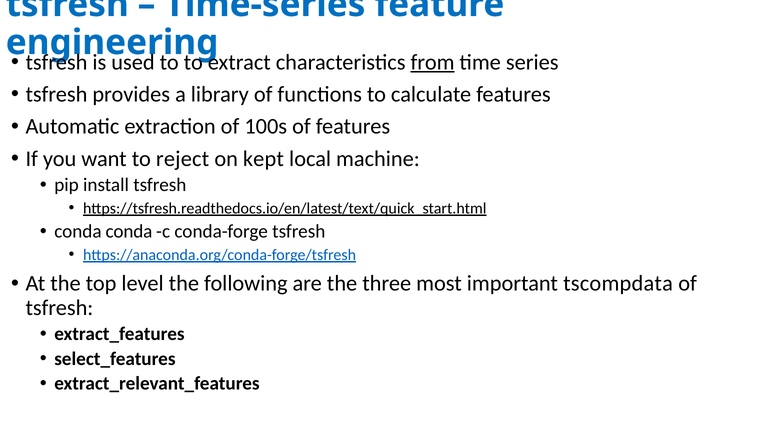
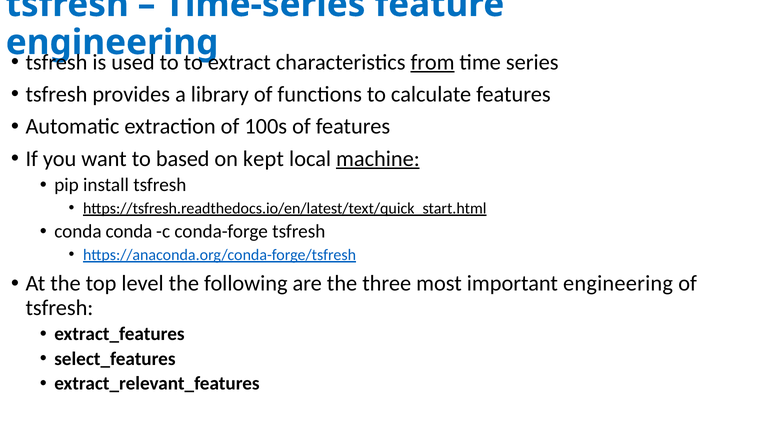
reject: reject -> based
machine underline: none -> present
important tscompdata: tscompdata -> engineering
